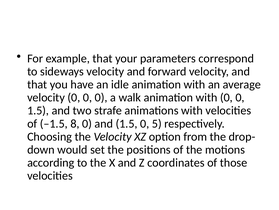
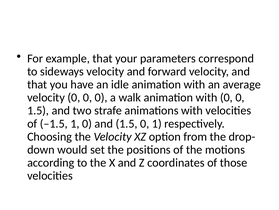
–1.5 8: 8 -> 1
0 5: 5 -> 1
